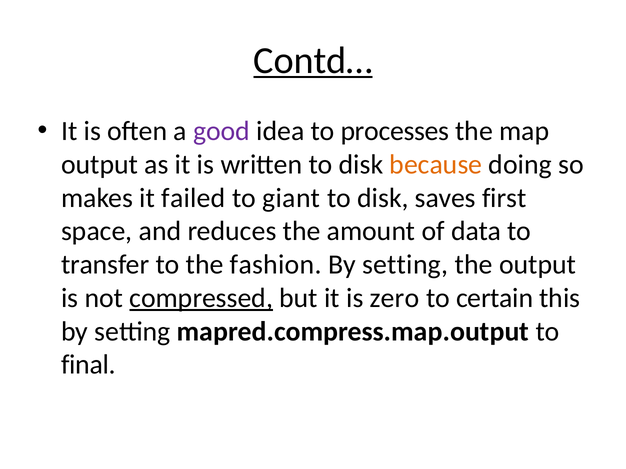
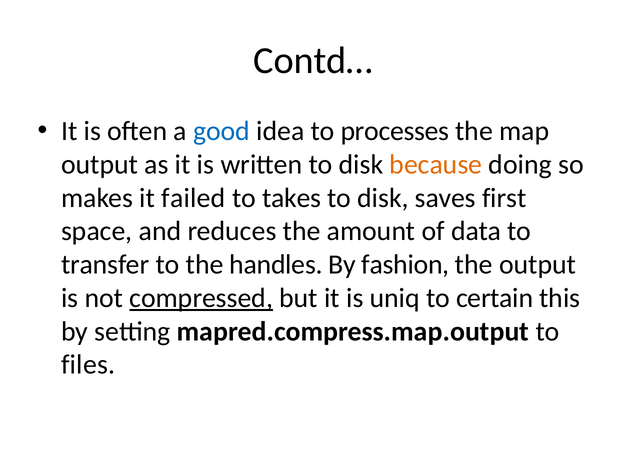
Contd… underline: present -> none
good colour: purple -> blue
giant: giant -> takes
fashion: fashion -> handles
setting at (405, 265): setting -> fashion
zero: zero -> uniq
final: final -> files
